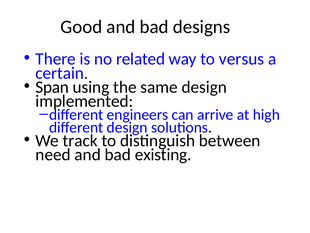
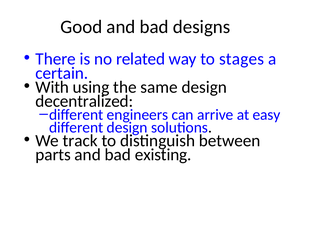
versus: versus -> stages
Span: Span -> With
implemented: implemented -> decentralized
high: high -> easy
need: need -> parts
